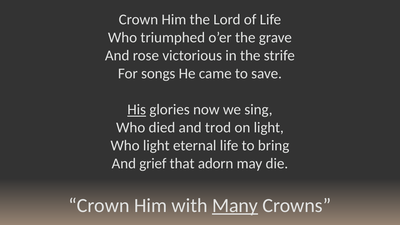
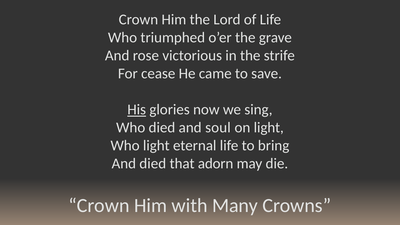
songs: songs -> cease
trod: trod -> soul
And grief: grief -> died
Many underline: present -> none
